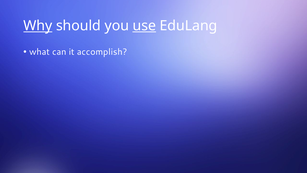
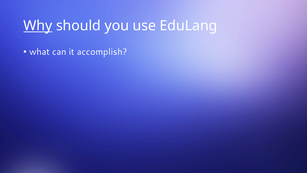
use underline: present -> none
